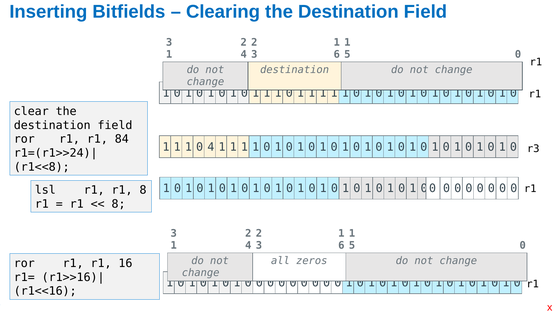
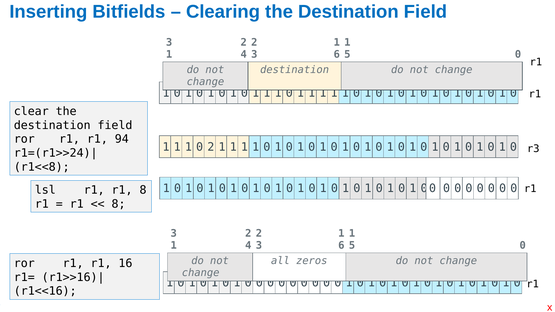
84: 84 -> 94
0 4: 4 -> 2
